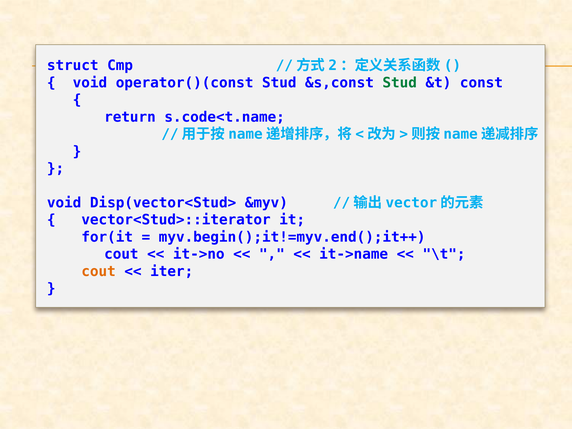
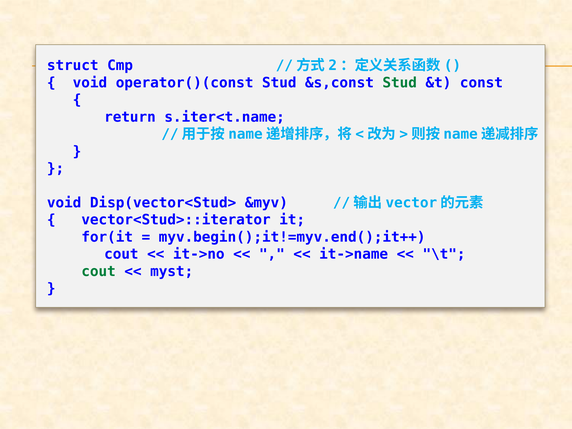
s.code<t.name: s.code<t.name -> s.iter<t.name
cout at (99, 271) colour: orange -> green
iter: iter -> myst
